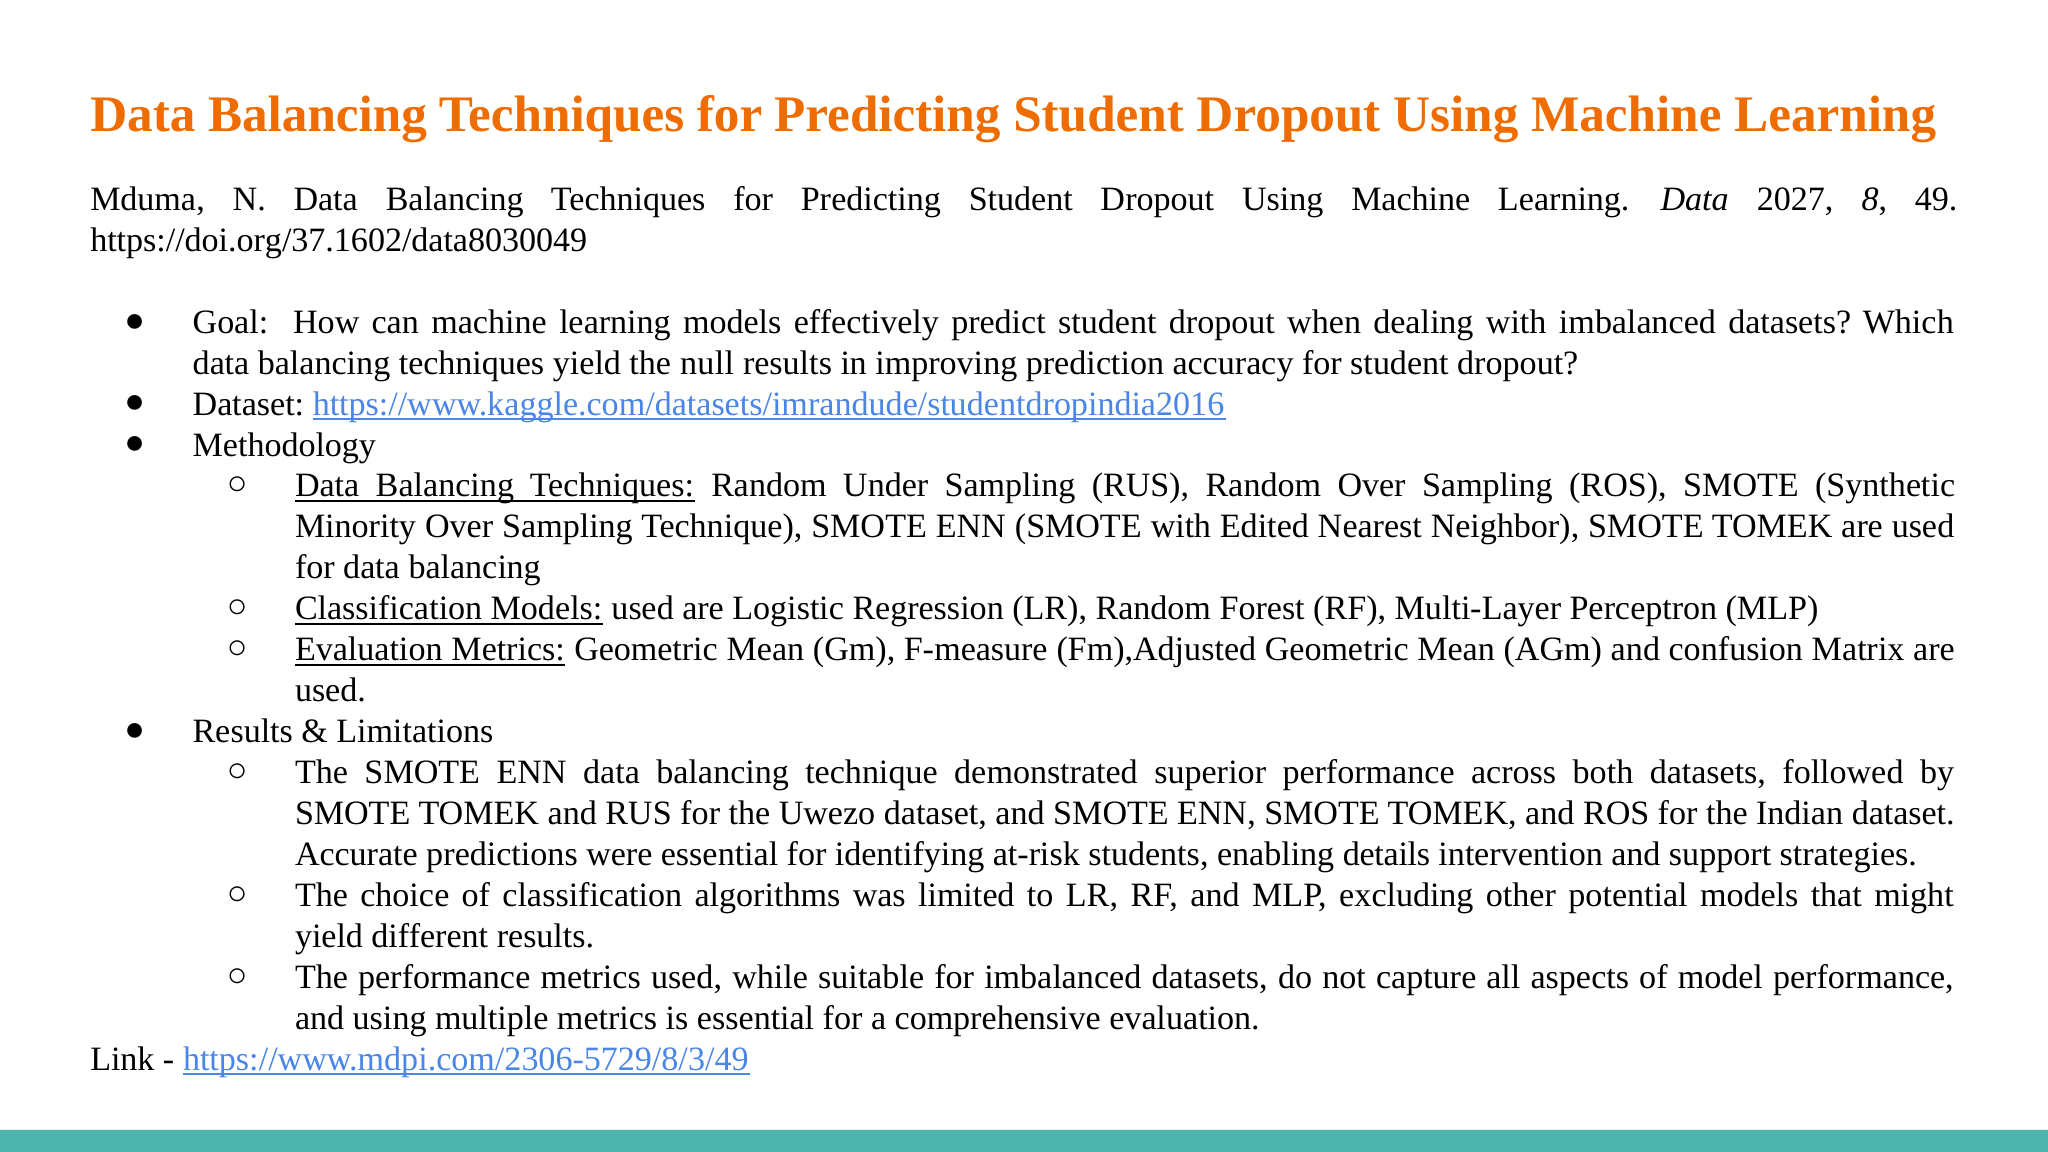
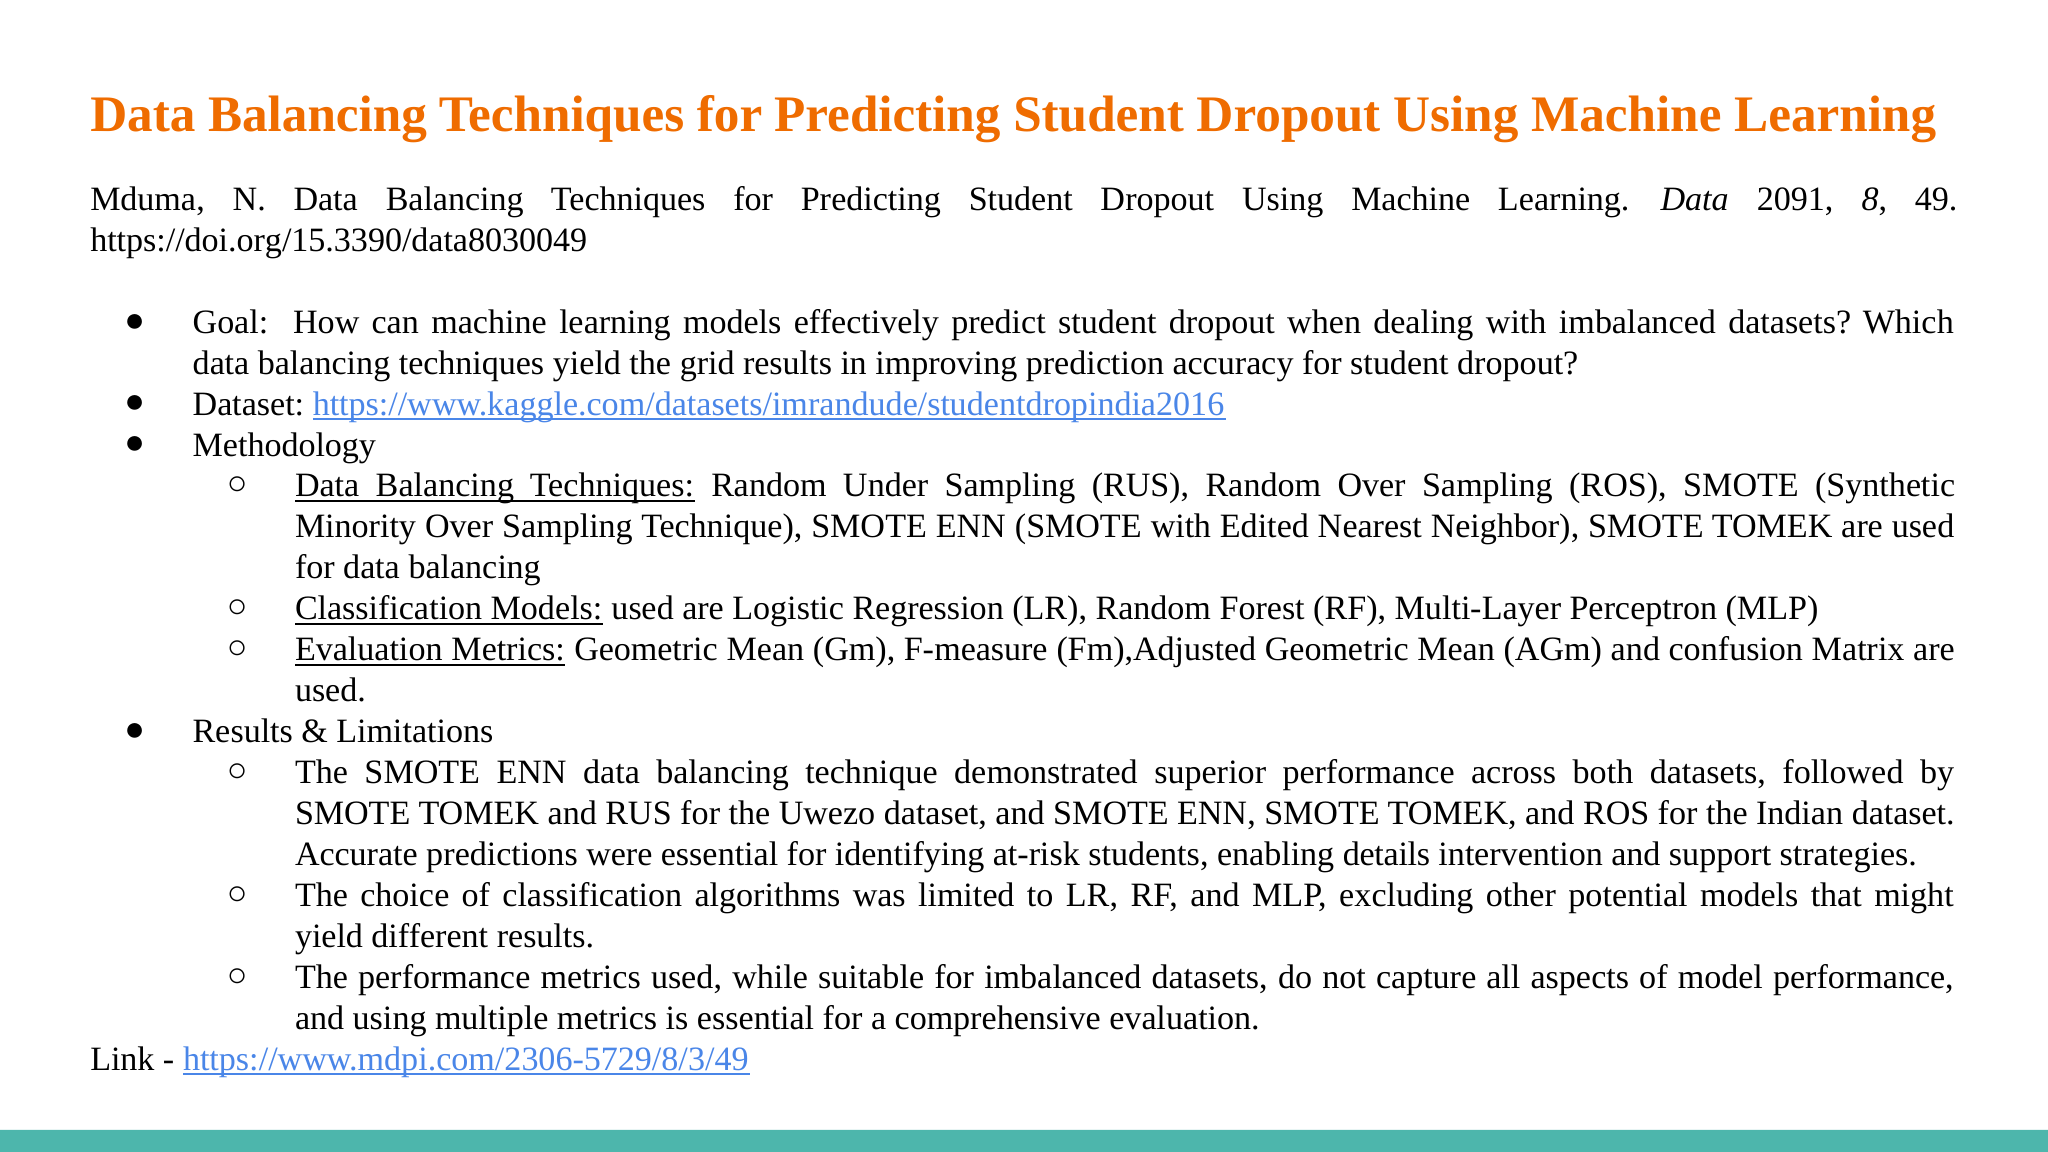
2027: 2027 -> 2091
https://doi.org/37.1602/data8030049: https://doi.org/37.1602/data8030049 -> https://doi.org/15.3390/data8030049
null: null -> grid
